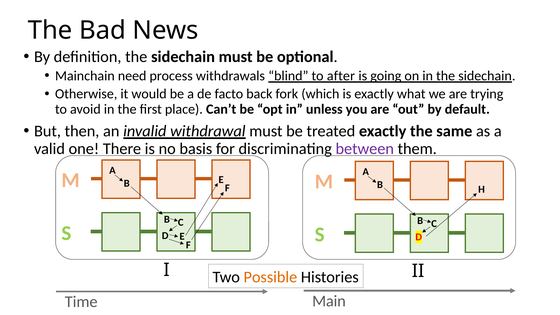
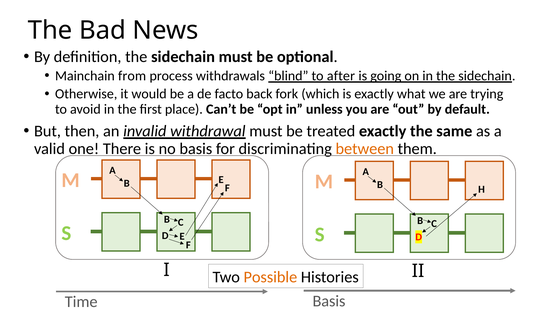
need: need -> from
between colour: purple -> orange
Time Main: Main -> Basis
